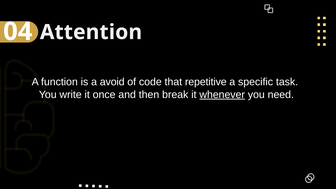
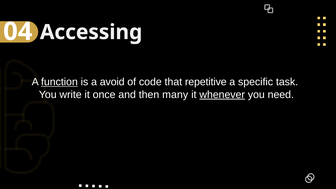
Attention: Attention -> Accessing
function underline: none -> present
break: break -> many
